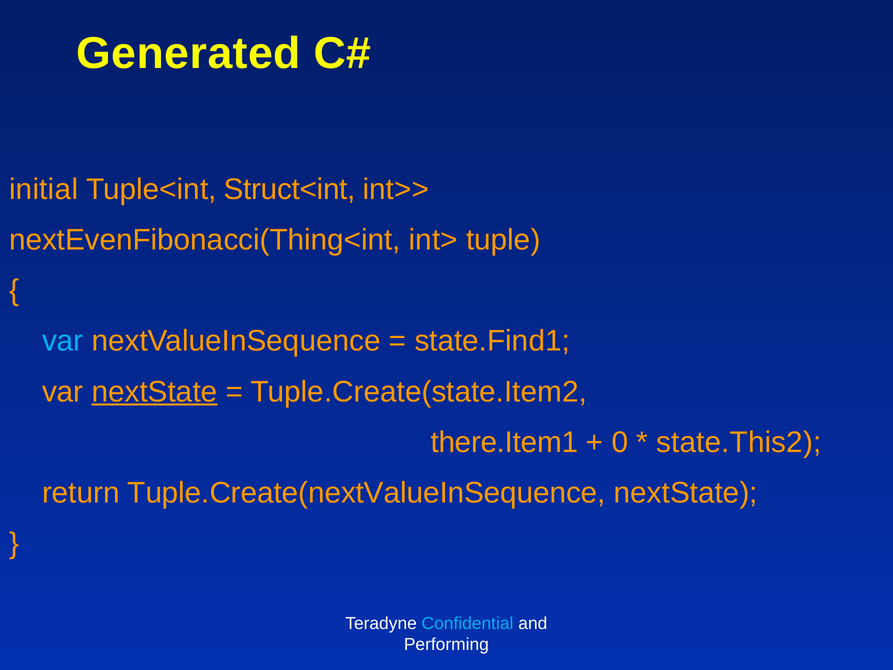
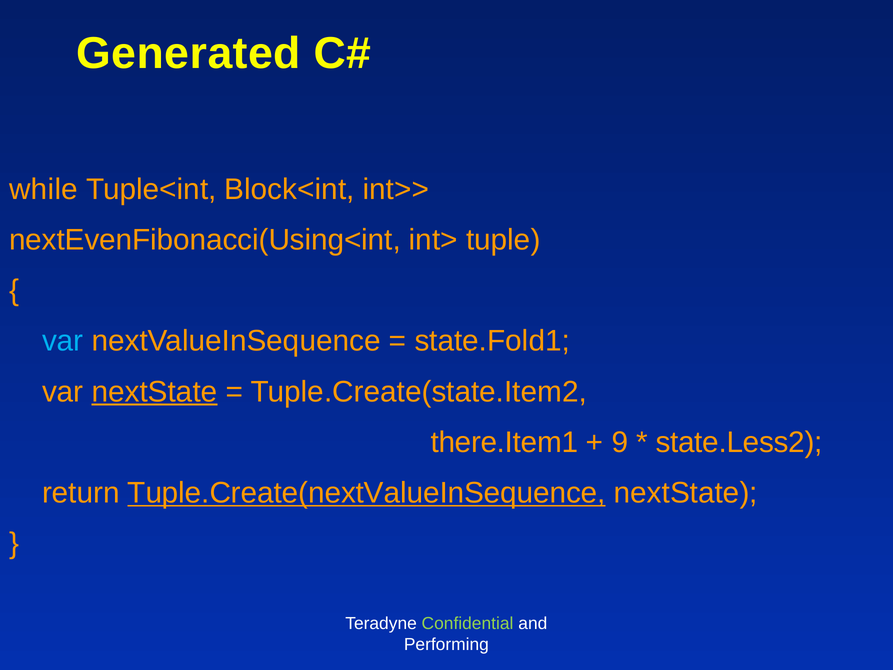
initial: initial -> while
Struct<int: Struct<int -> Block<int
nextEvenFibonacci(Thing<int: nextEvenFibonacci(Thing<int -> nextEvenFibonacci(Using<int
state.Find1: state.Find1 -> state.Fold1
0: 0 -> 9
state.This2: state.This2 -> state.Less2
Tuple.Create(nextValueInSequence underline: none -> present
Confidential colour: light blue -> light green
